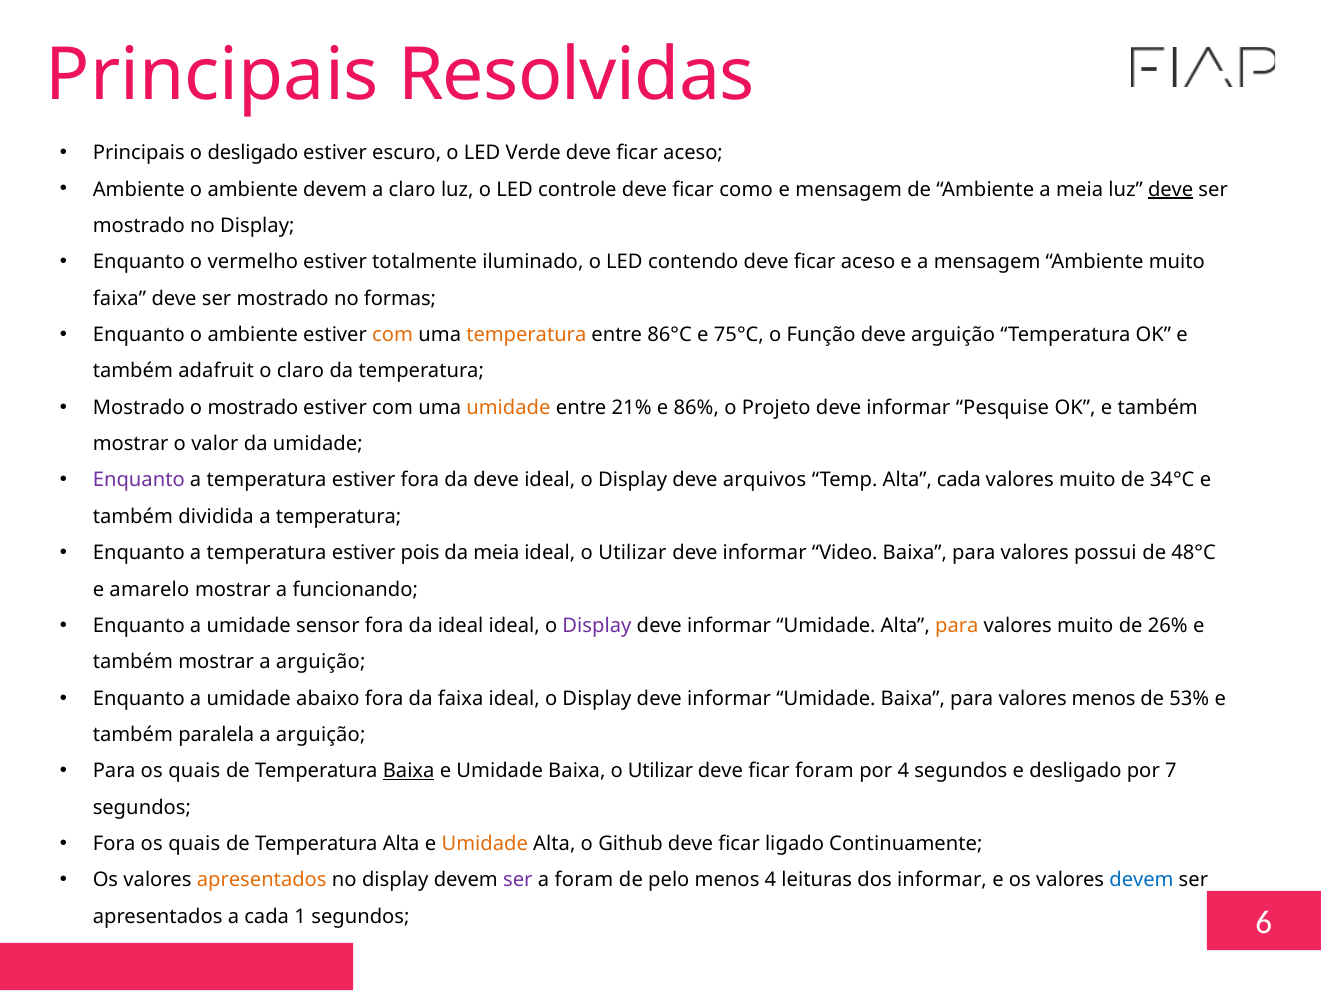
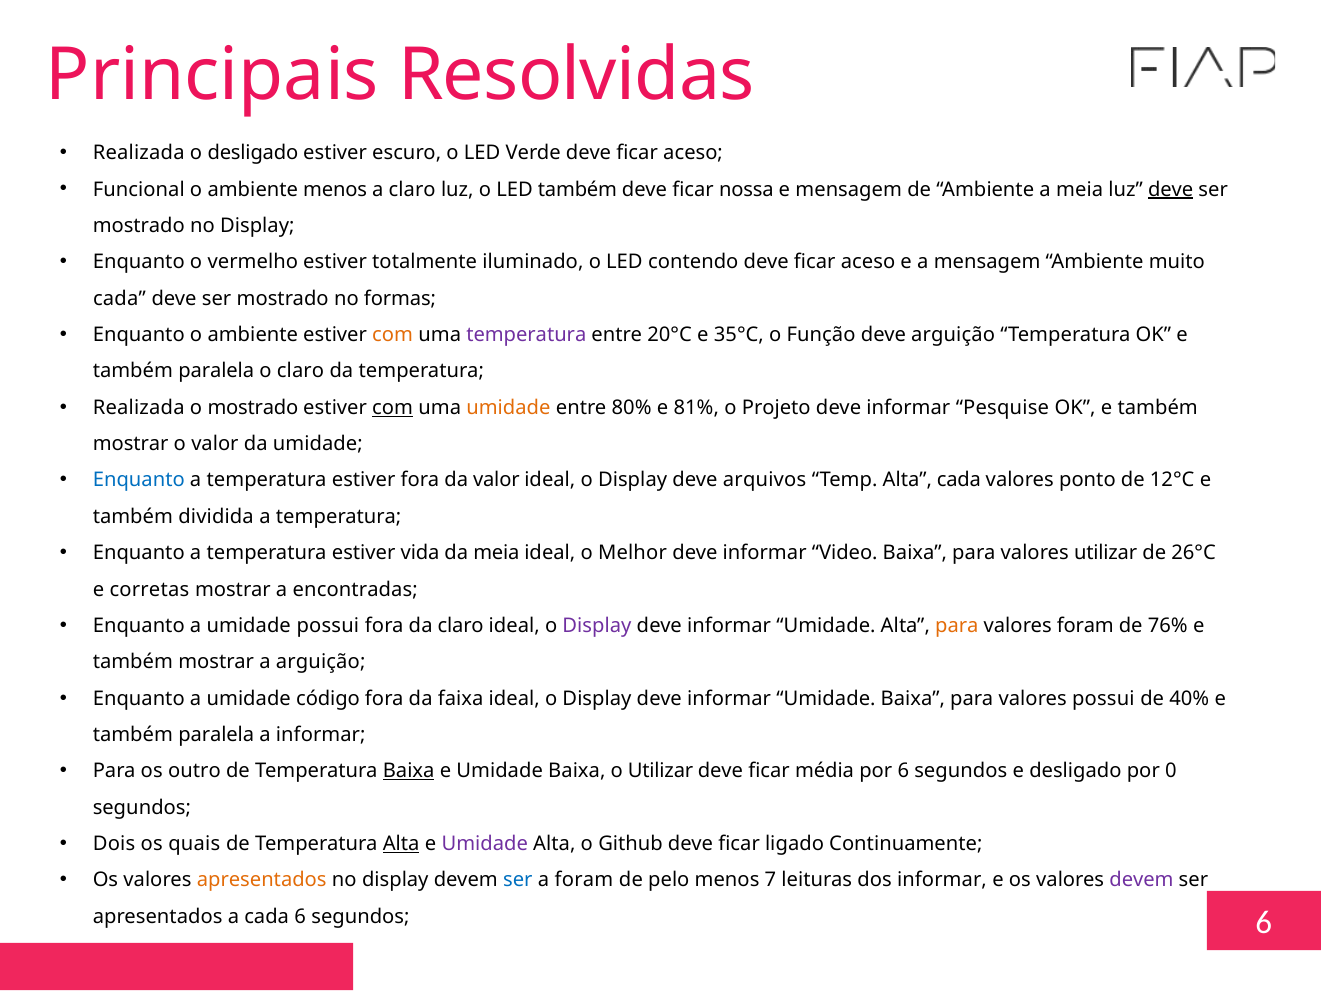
Principais at (139, 153): Principais -> Realizada
Ambiente at (139, 189): Ambiente -> Funcional
ambiente devem: devem -> menos
LED controle: controle -> também
como: como -> nossa
faixa at (119, 298): faixa -> cada
temperatura at (526, 335) colour: orange -> purple
86°C: 86°C -> 20°C
75°C: 75°C -> 35°C
adafruit at (216, 371): adafruit -> paralela
Mostrado at (139, 407): Mostrado -> Realizada
com at (393, 407) underline: none -> present
21%: 21% -> 80%
86%: 86% -> 81%
Enquanto at (139, 480) colour: purple -> blue
da deve: deve -> valor
muito at (1087, 480): muito -> ponto
34°C: 34°C -> 12°C
pois: pois -> vida
ideal o Utilizar: Utilizar -> Melhor
valores possui: possui -> utilizar
48°C: 48°C -> 26°C
amarelo: amarelo -> corretas
funcionando: funcionando -> encontradas
umidade sensor: sensor -> possui
da ideal: ideal -> claro
muito at (1085, 626): muito -> foram
26%: 26% -> 76%
abaixo: abaixo -> código
valores menos: menos -> possui
53%: 53% -> 40%
arguição at (321, 735): arguição -> informar
Para os quais: quais -> outro
ficar foram: foram -> média
por 4: 4 -> 6
7: 7 -> 0
Fora at (114, 844): Fora -> Dois
Alta at (401, 844) underline: none -> present
Umidade at (485, 844) colour: orange -> purple
ser at (518, 880) colour: purple -> blue
menos 4: 4 -> 7
devem at (1141, 880) colour: blue -> purple
cada 1: 1 -> 6
